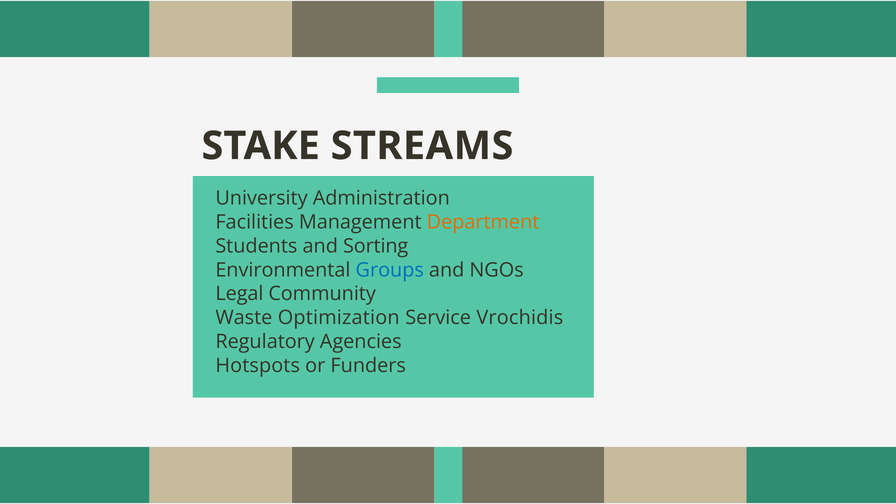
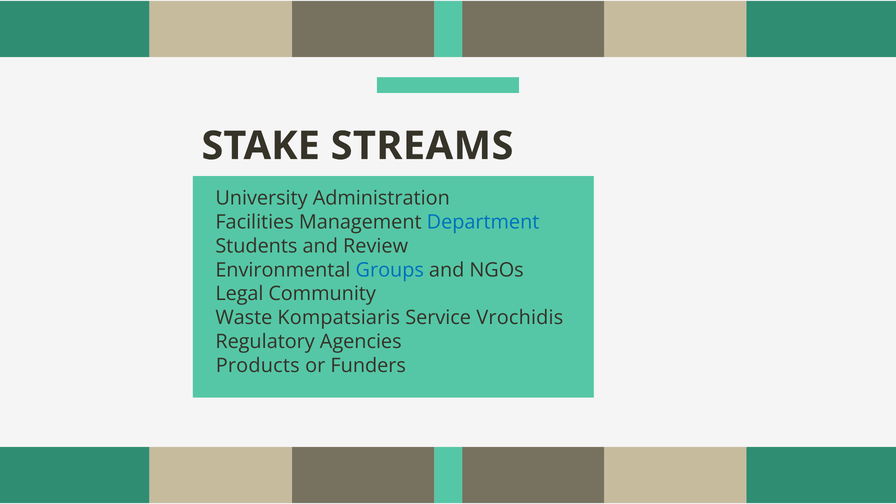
Department colour: orange -> blue
Sorting: Sorting -> Review
Optimization: Optimization -> Kompatsiaris
Hotspots: Hotspots -> Products
